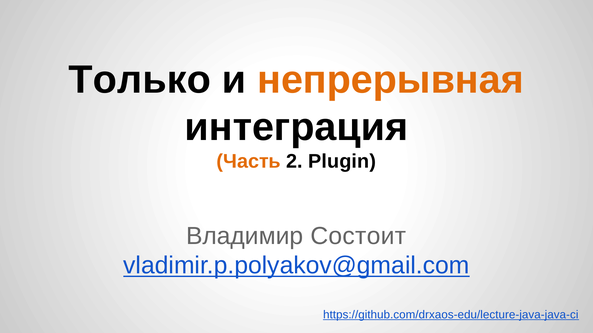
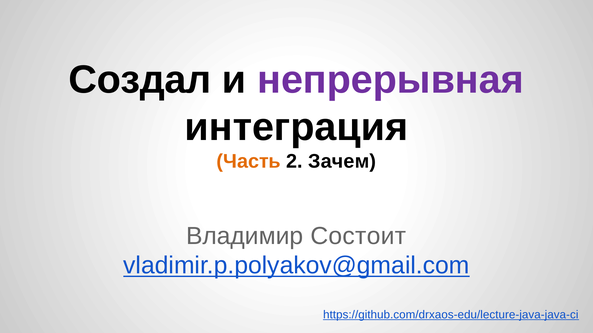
Только: Только -> Создал
непрерывная colour: orange -> purple
Plugin: Plugin -> Зачем
